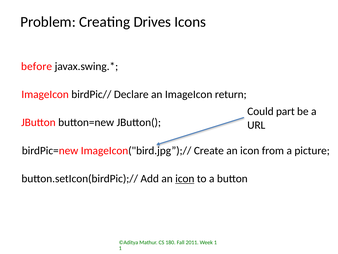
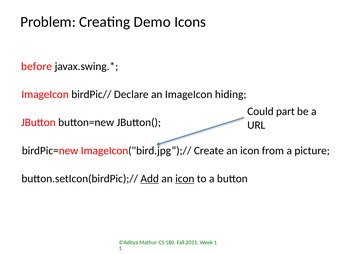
Drives: Drives -> Demo
return: return -> hiding
Add underline: none -> present
